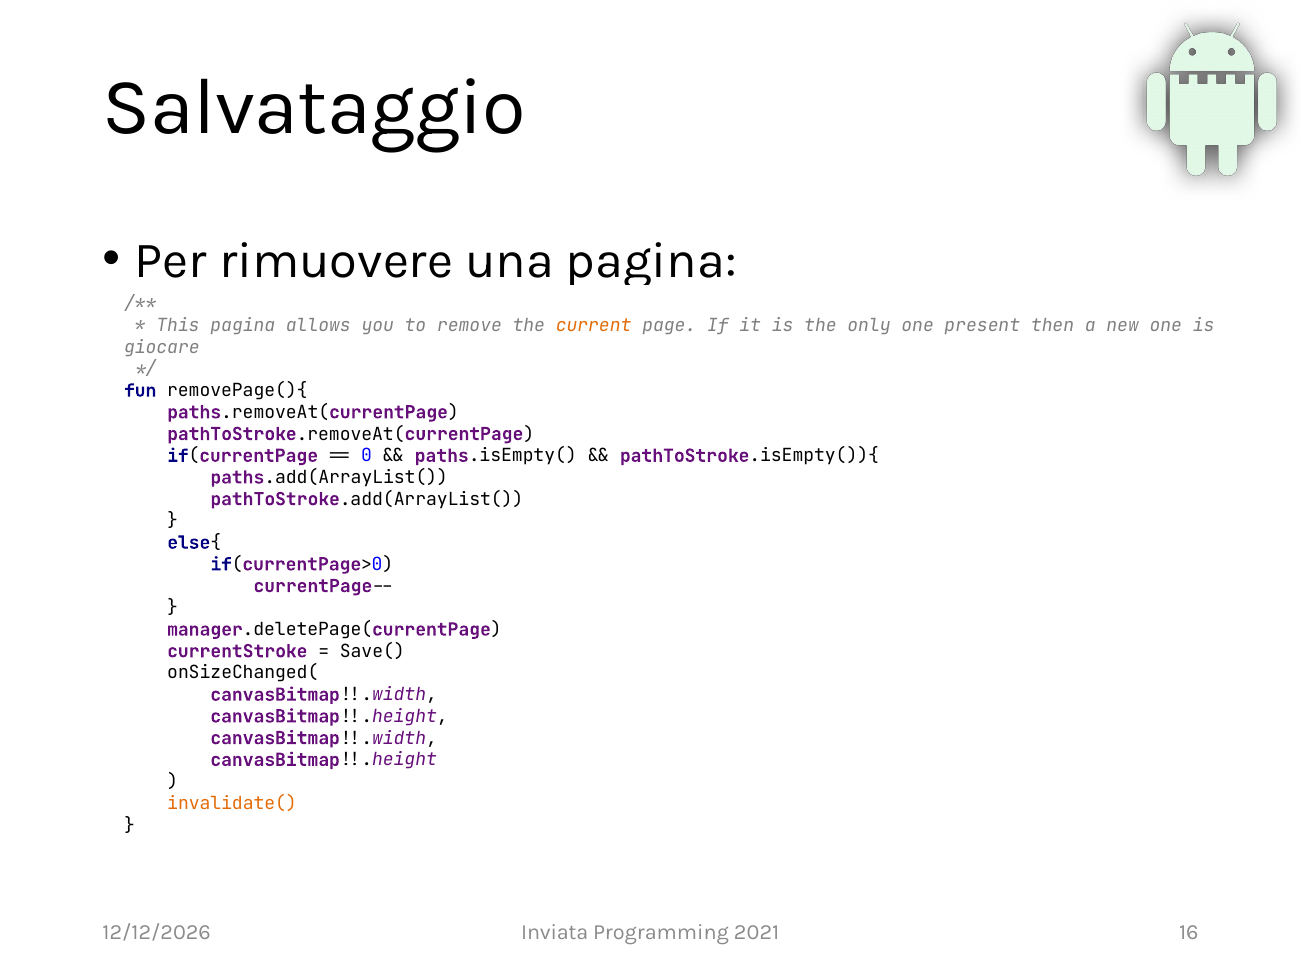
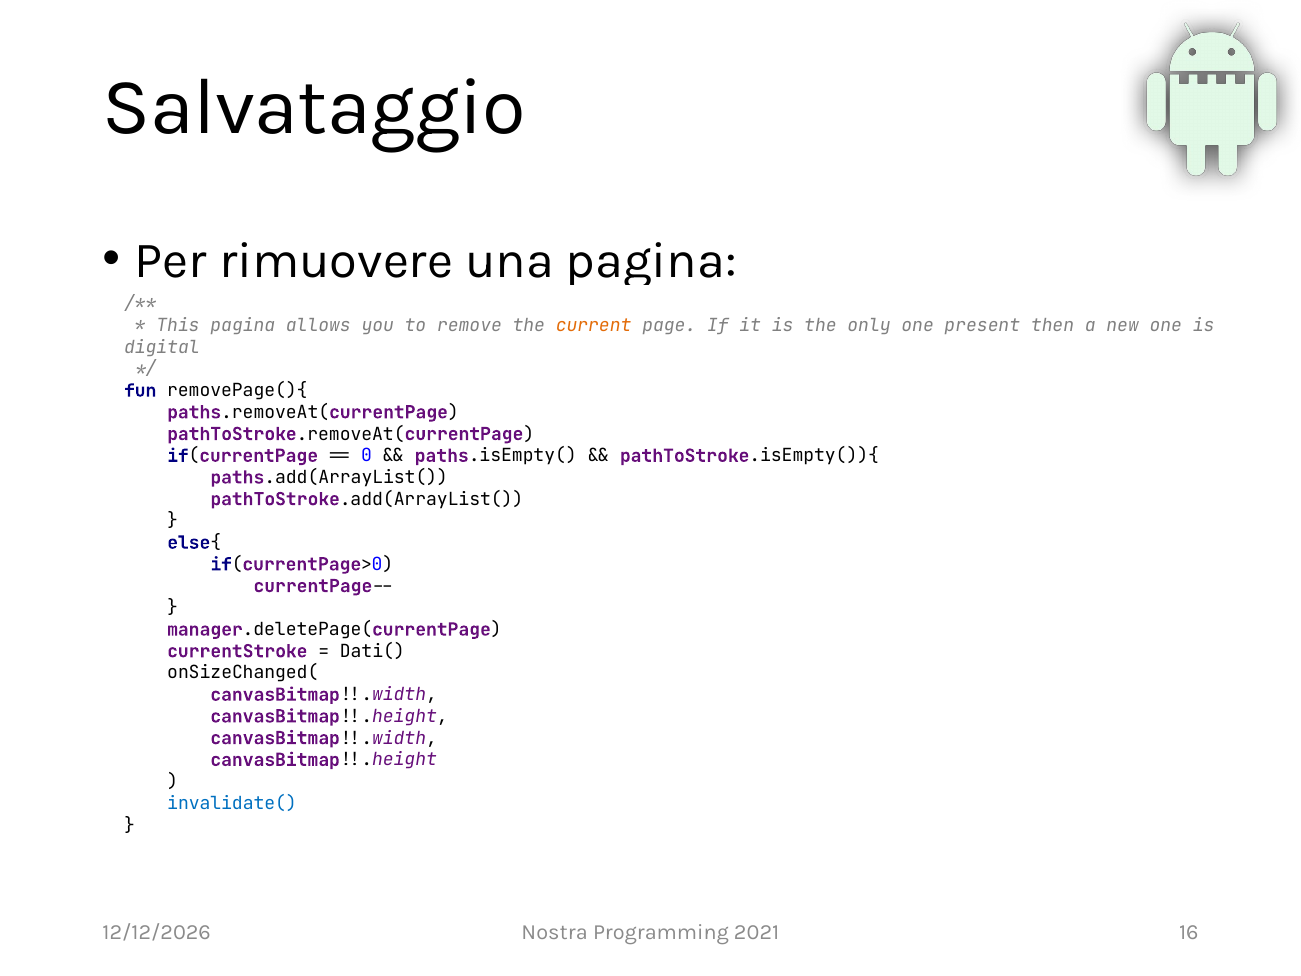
giocare: giocare -> digital
Save(: Save( -> Dati(
invalidate( colour: orange -> blue
Inviata: Inviata -> Nostra
